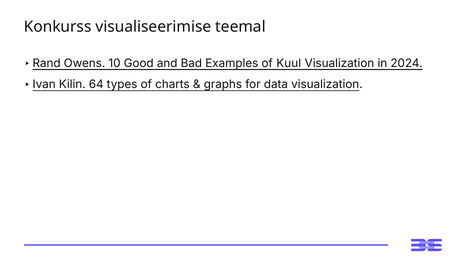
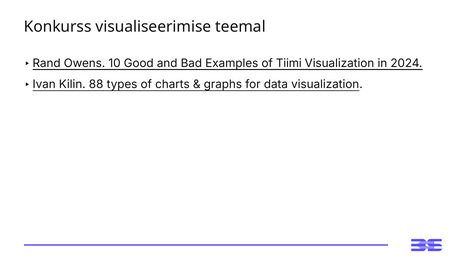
Kuul: Kuul -> Tiimi
64: 64 -> 88
